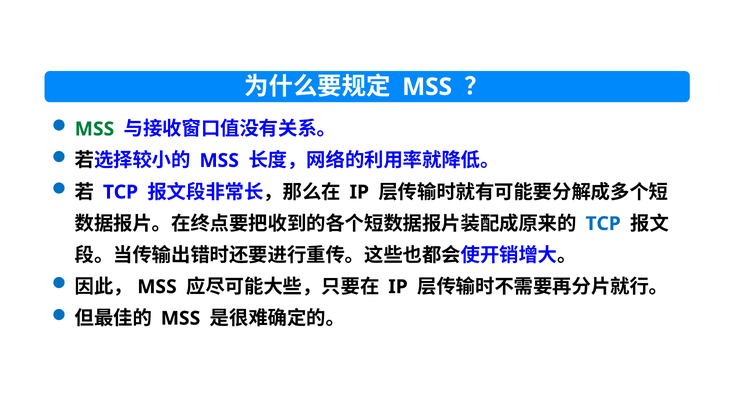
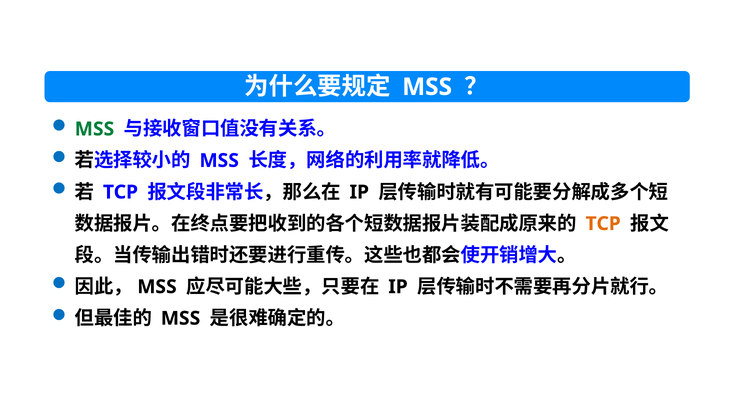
TCP at (603, 224) colour: blue -> orange
